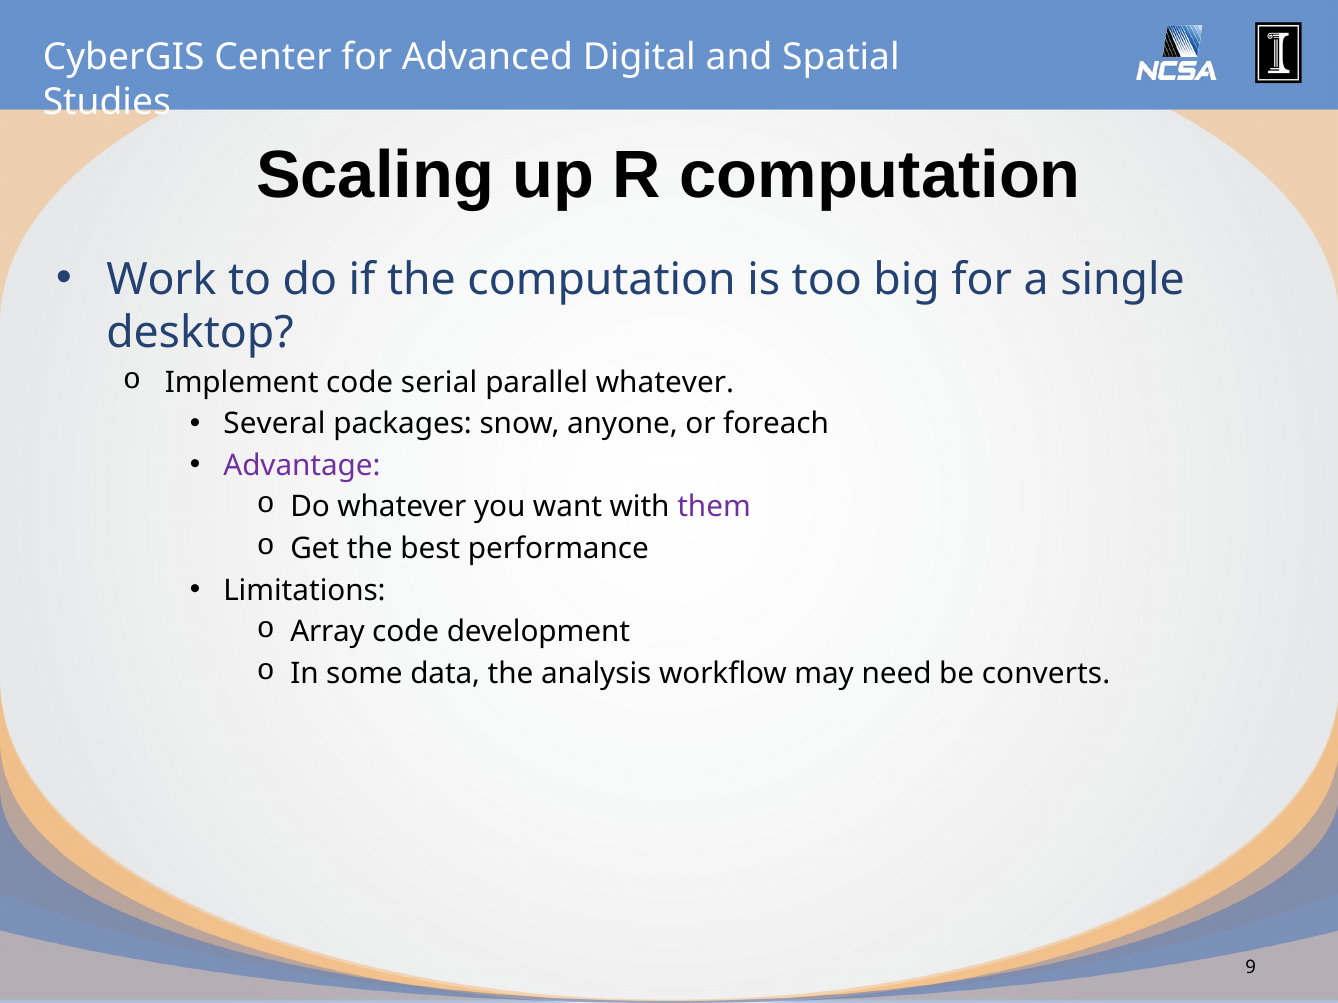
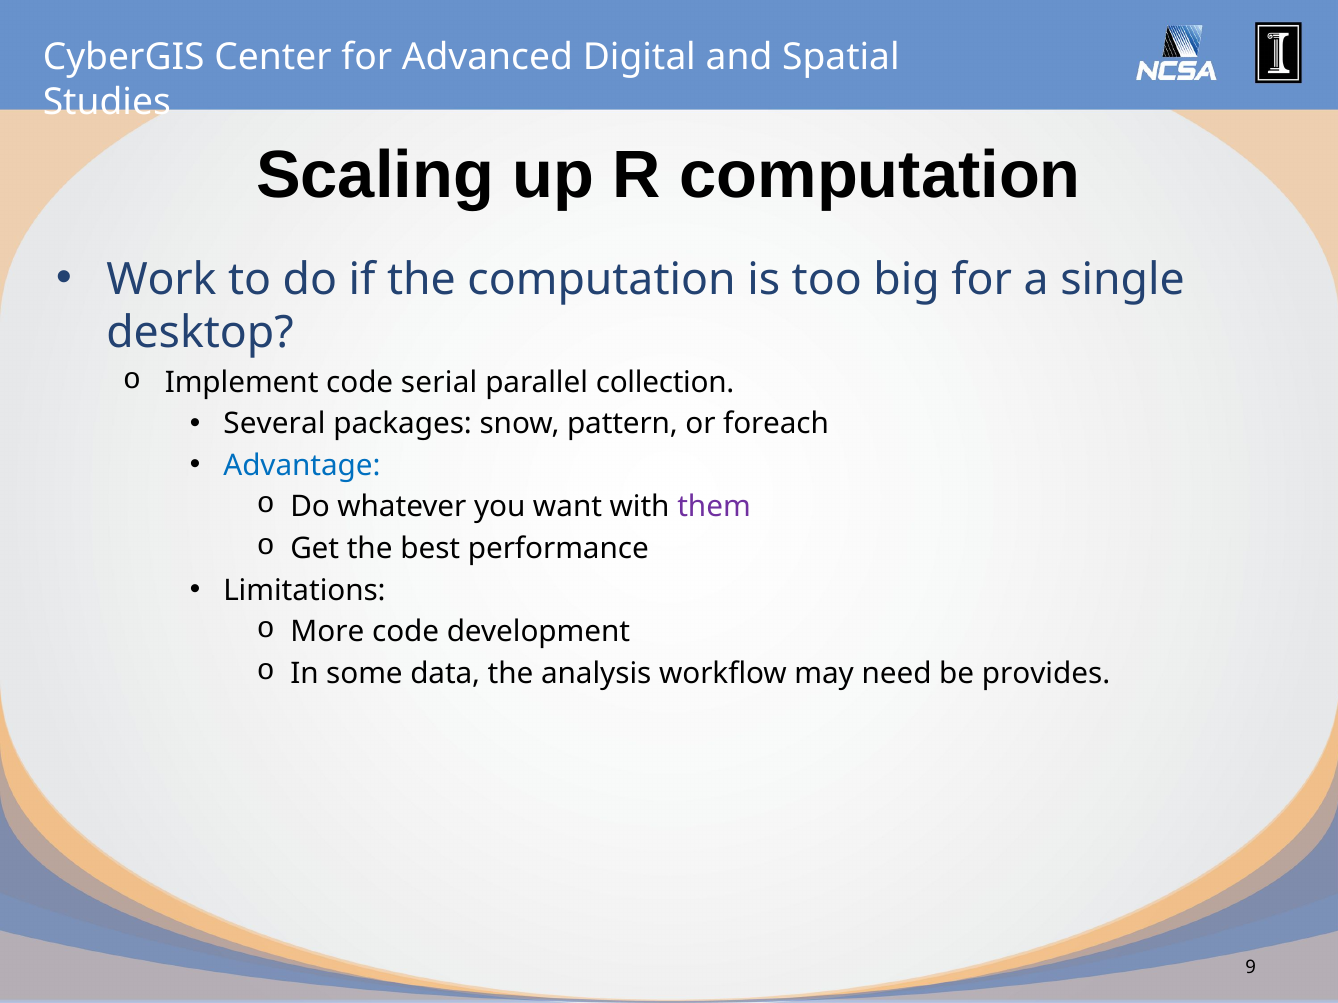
parallel whatever: whatever -> collection
anyone: anyone -> pattern
Advantage colour: purple -> blue
Array: Array -> More
converts: converts -> provides
